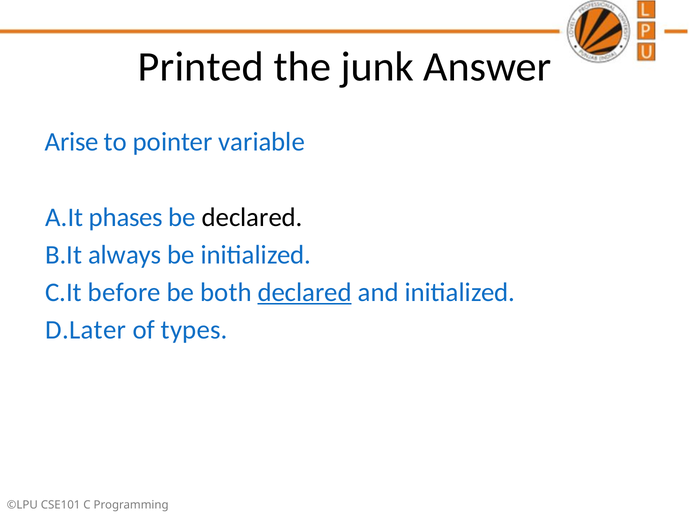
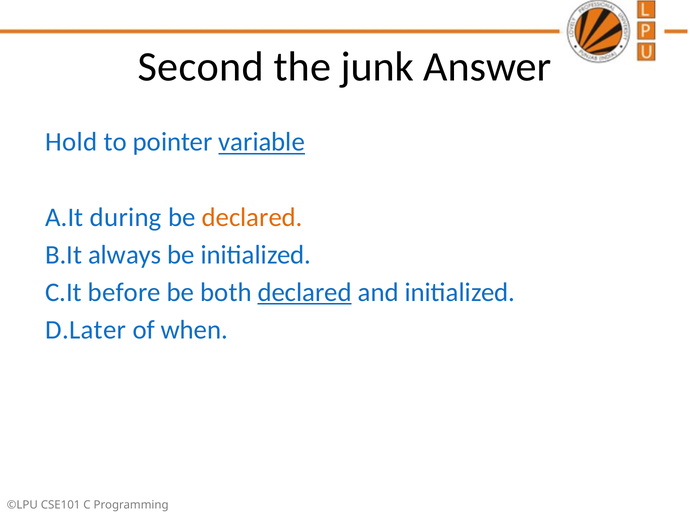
Printed: Printed -> Second
Arise: Arise -> Hold
variable underline: none -> present
phases: phases -> during
declared at (252, 217) colour: black -> orange
types: types -> when
